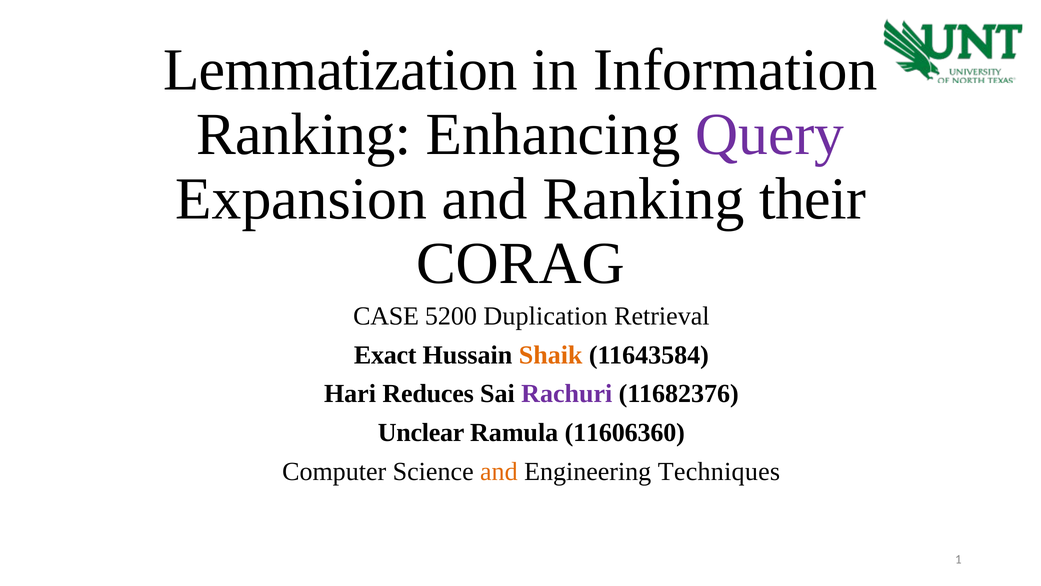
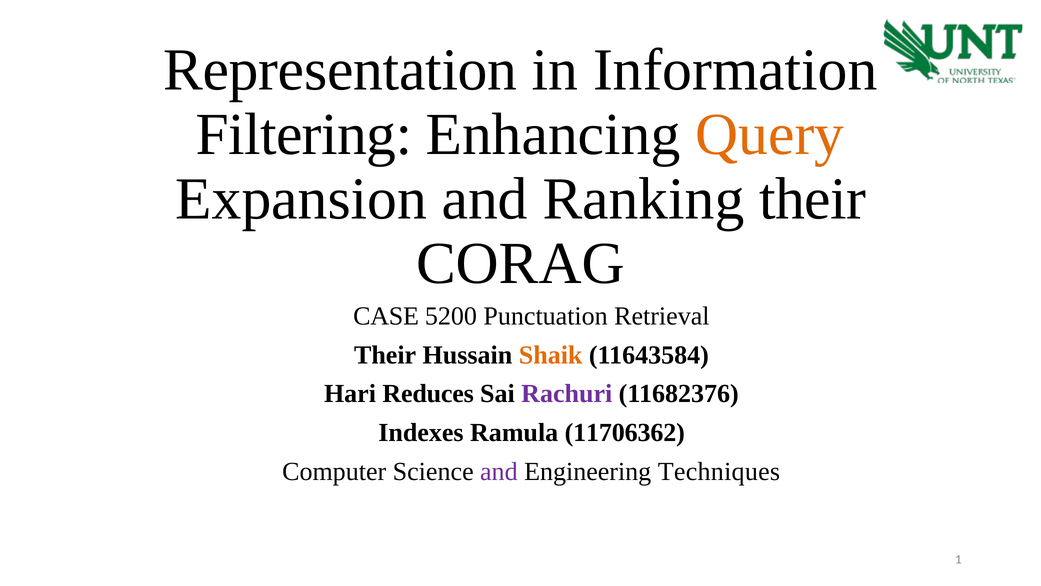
Lemmatization: Lemmatization -> Representation
Ranking at (304, 134): Ranking -> Filtering
Query colour: purple -> orange
Duplication: Duplication -> Punctuation
Exact at (385, 355): Exact -> Their
Unclear: Unclear -> Indexes
11606360: 11606360 -> 11706362
and at (499, 471) colour: orange -> purple
